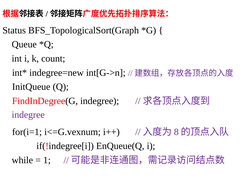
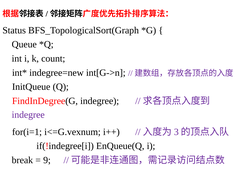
8: 8 -> 3
while: while -> break
1: 1 -> 9
